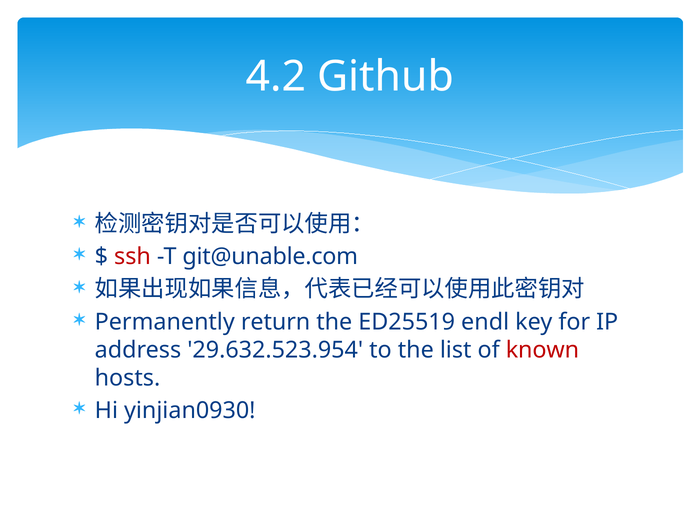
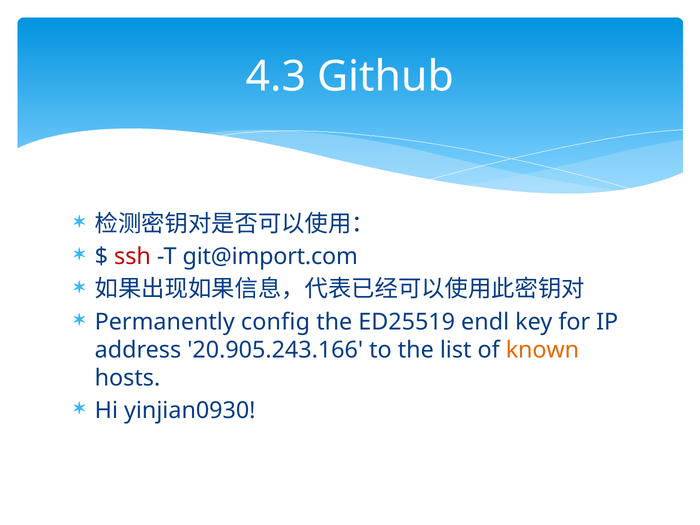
4.2: 4.2 -> 4.3
git@unable.com: git@unable.com -> git@import.com
return: return -> config
29.632.523.954: 29.632.523.954 -> 20.905.243.166
known colour: red -> orange
